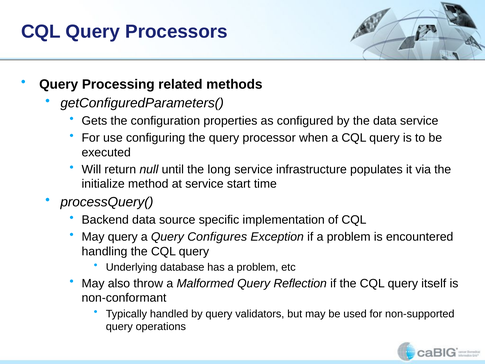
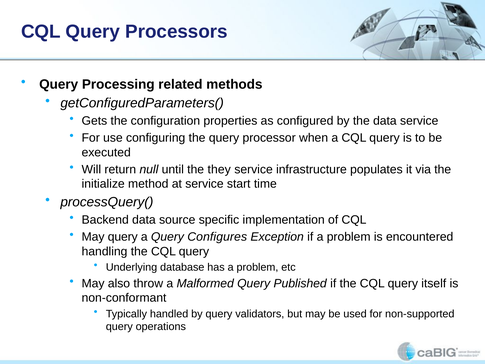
long: long -> they
Reflection: Reflection -> Published
